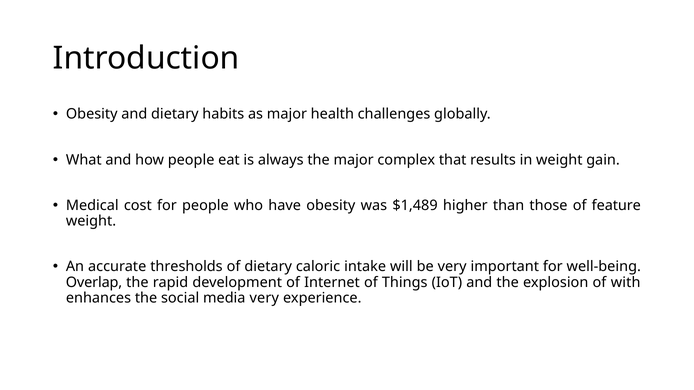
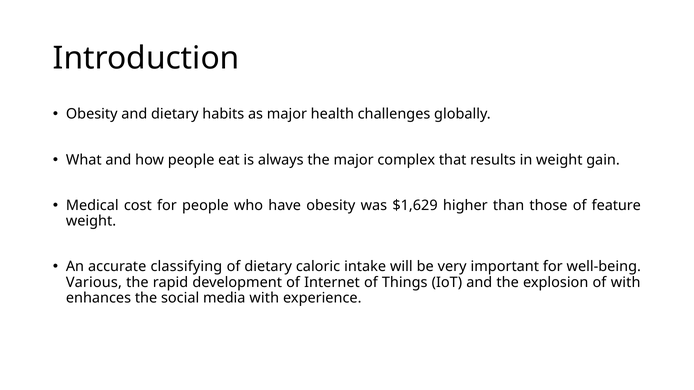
$1,489: $1,489 -> $1,629
thresholds: thresholds -> classifying
Overlap: Overlap -> Various
media very: very -> with
